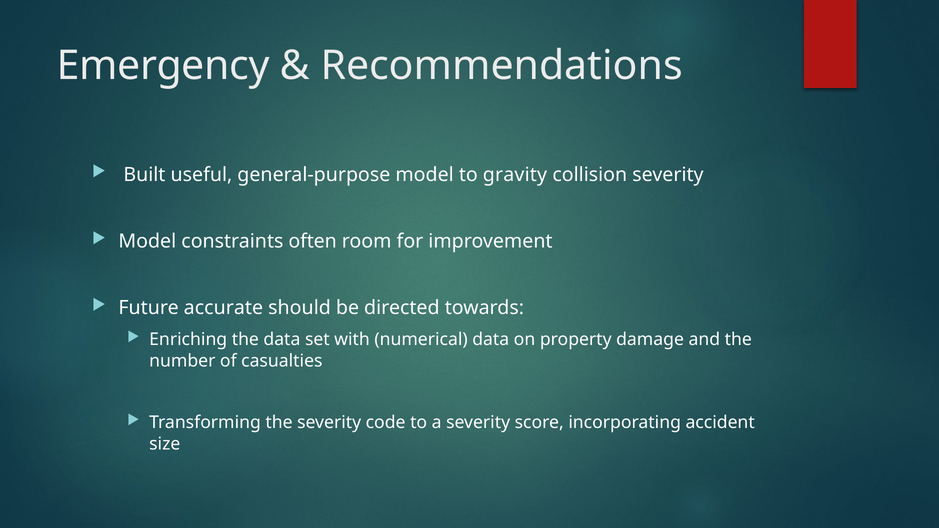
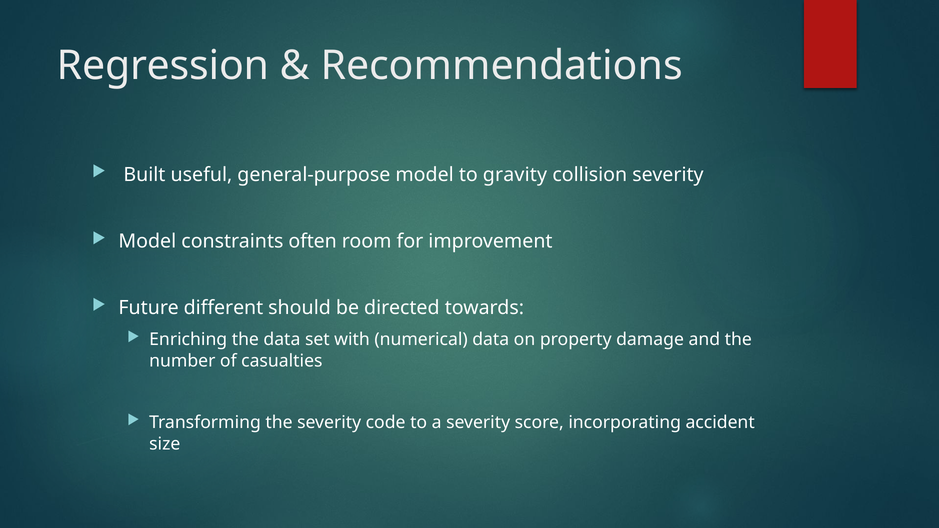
Emergency: Emergency -> Regression
accurate: accurate -> different
